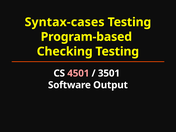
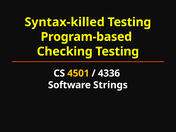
Syntax-cases: Syntax-cases -> Syntax-killed
4501 colour: pink -> yellow
3501: 3501 -> 4336
Output: Output -> Strings
